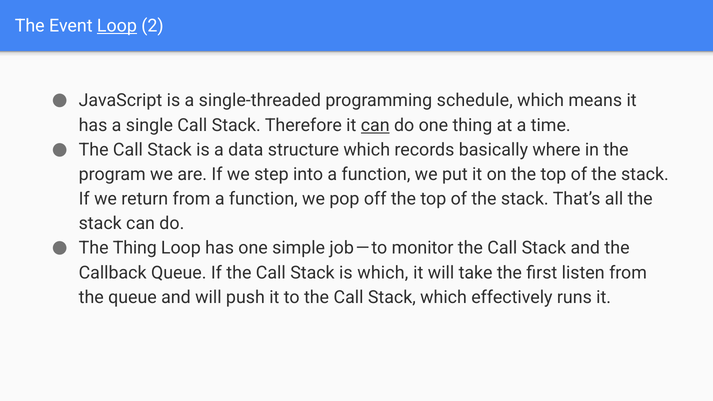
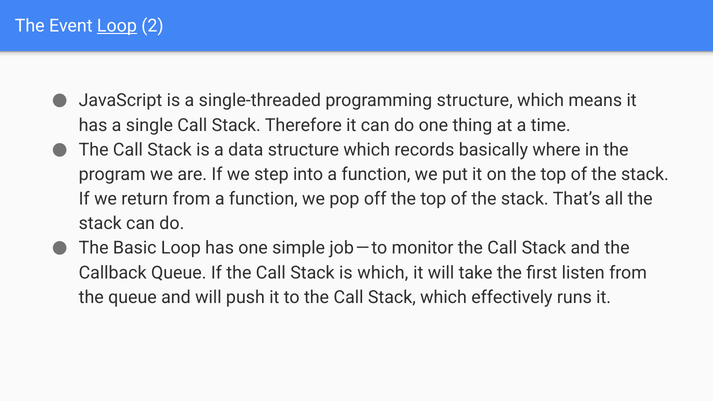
programming schedule: schedule -> structure
can at (375, 125) underline: present -> none
The Thing: Thing -> Basic
